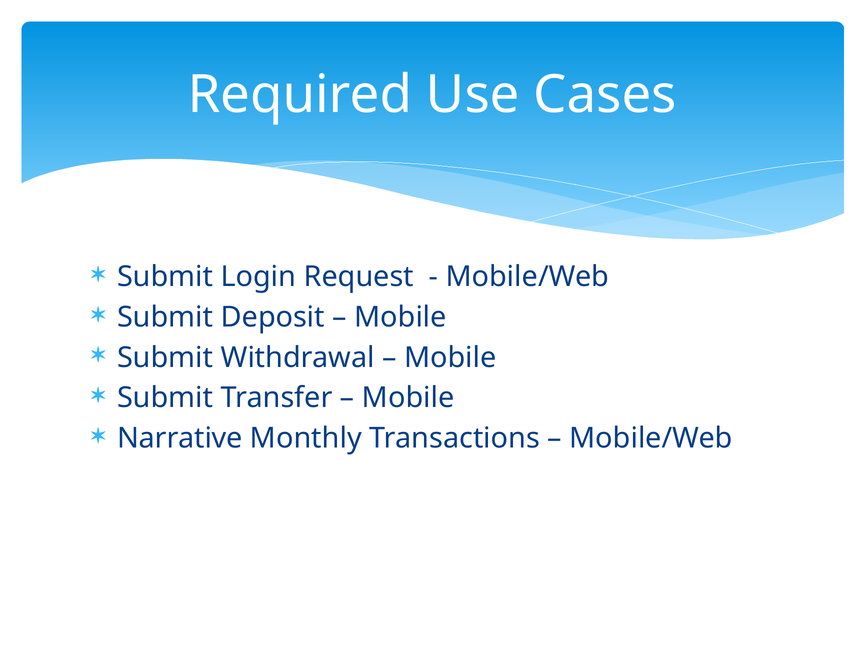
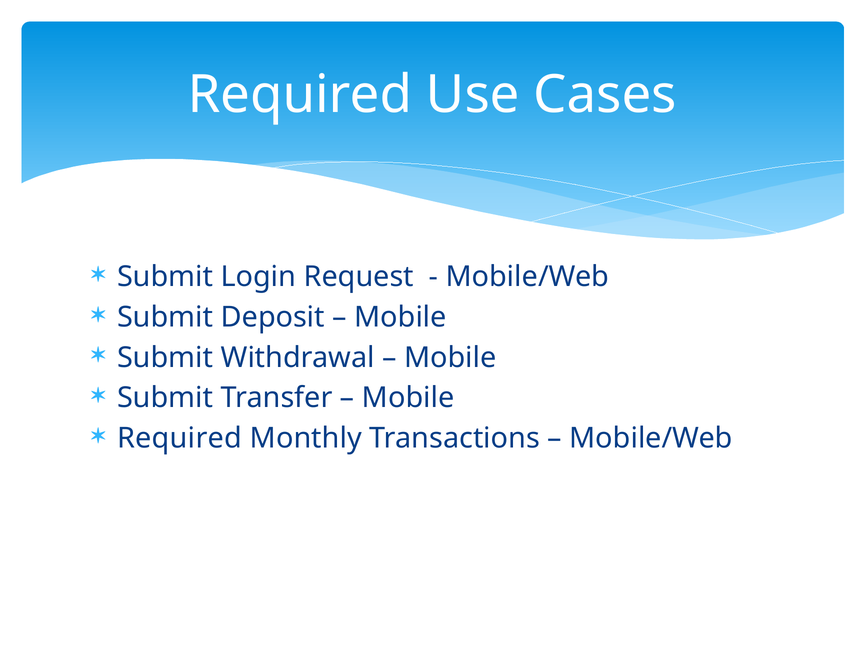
Narrative at (180, 438): Narrative -> Required
